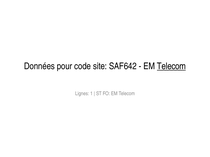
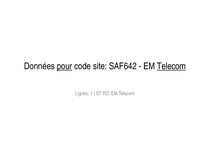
pour underline: none -> present
